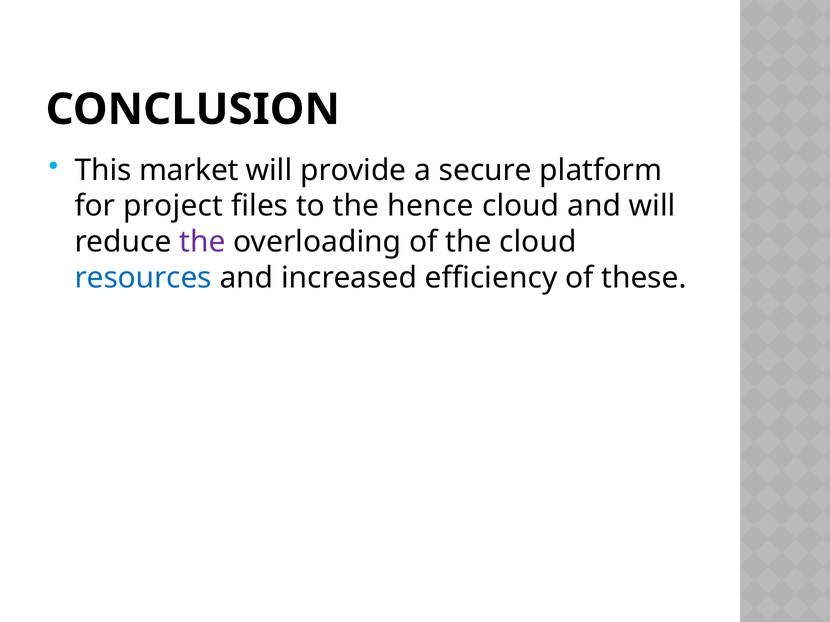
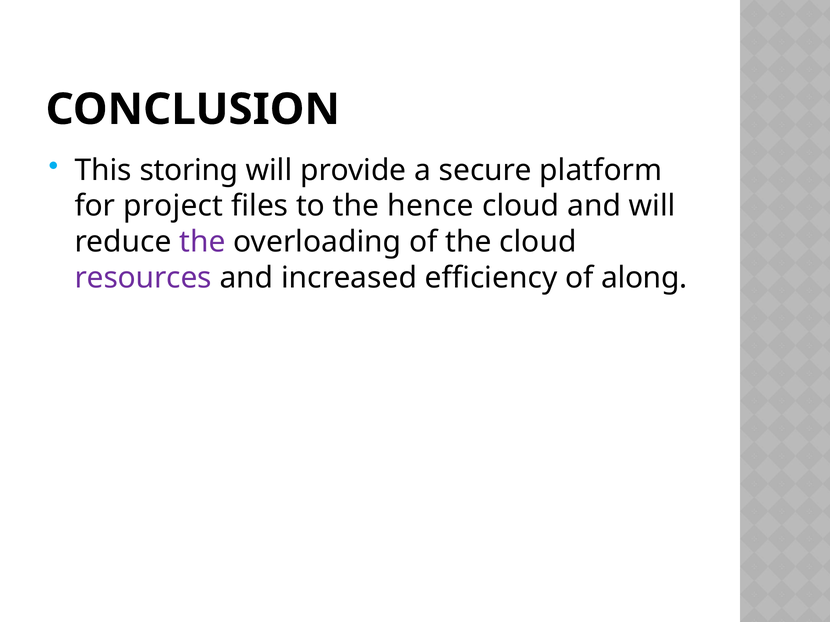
market: market -> storing
resources colour: blue -> purple
these: these -> along
